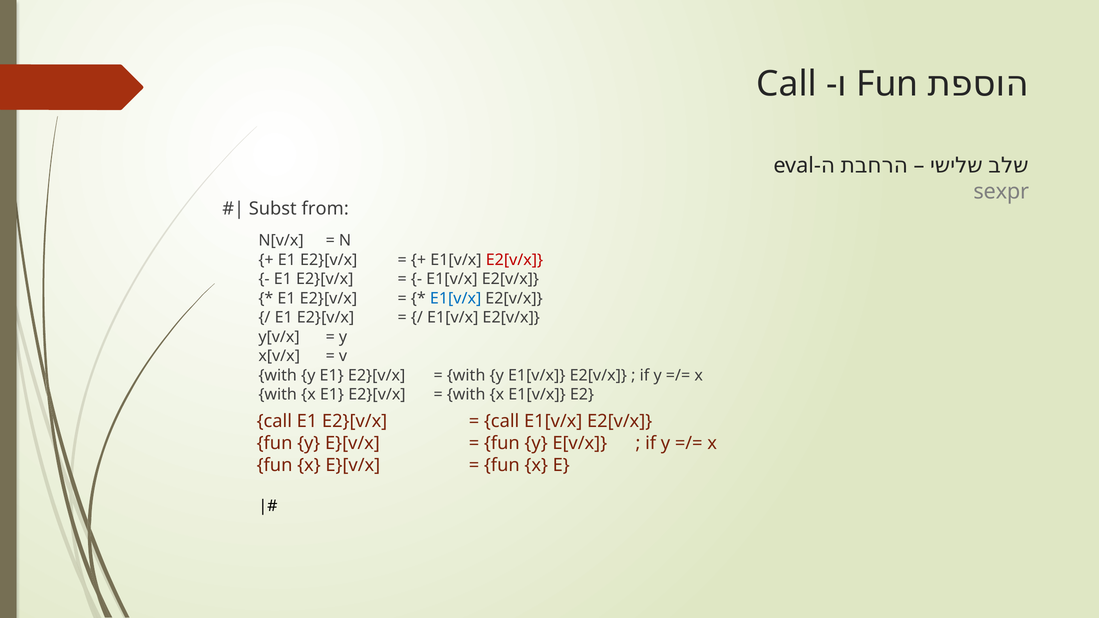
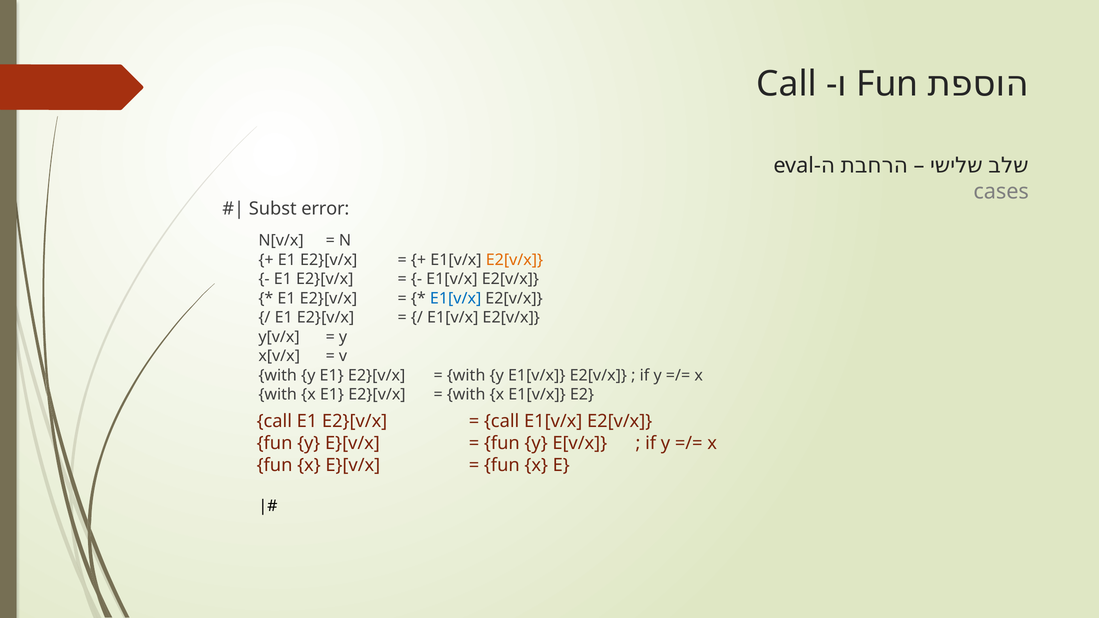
sexpr: sexpr -> cases
from: from -> error
E2[v/x at (514, 260) colour: red -> orange
